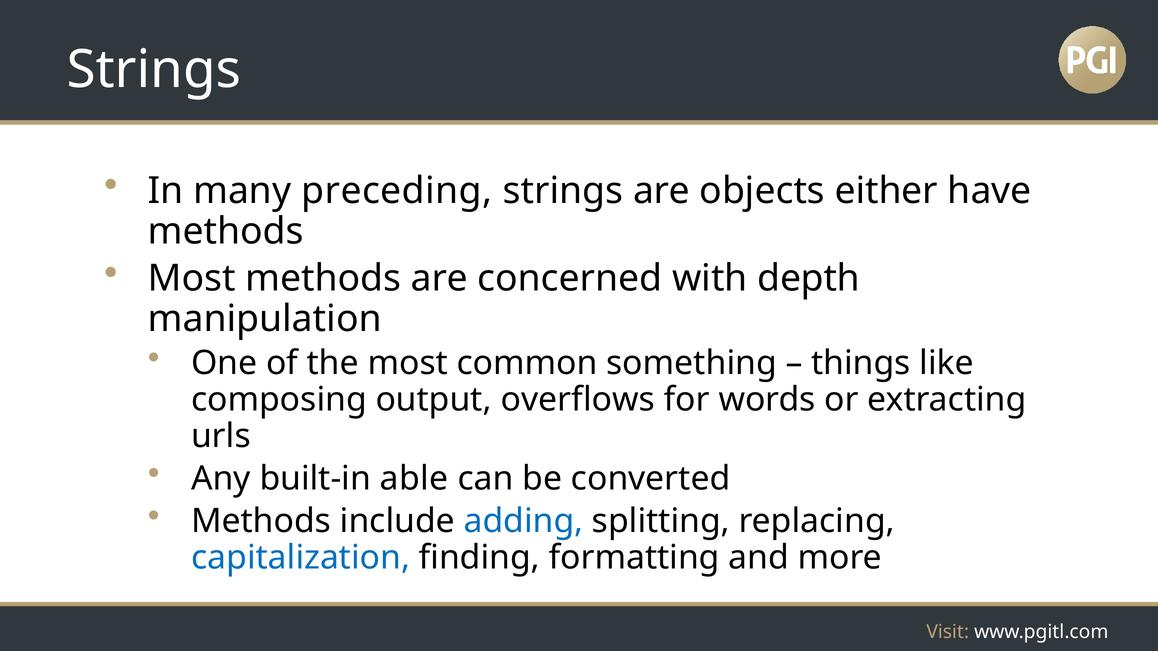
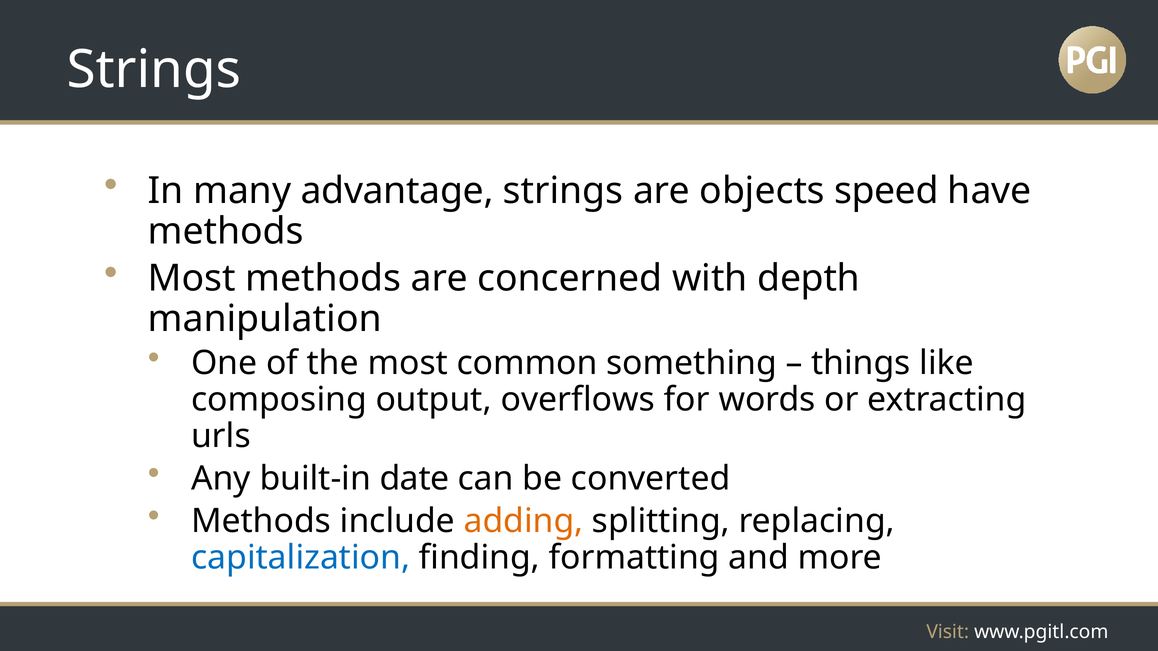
preceding: preceding -> advantage
either: either -> speed
able: able -> date
adding colour: blue -> orange
